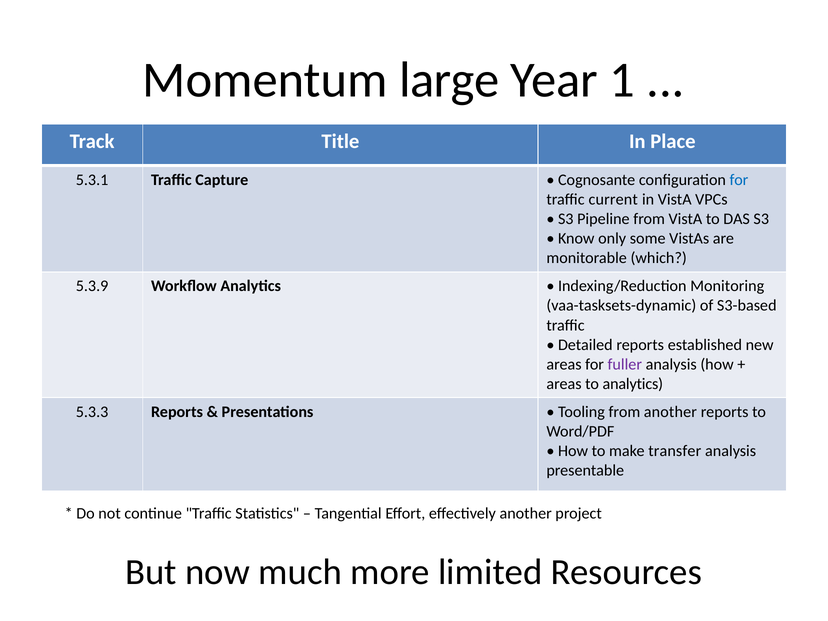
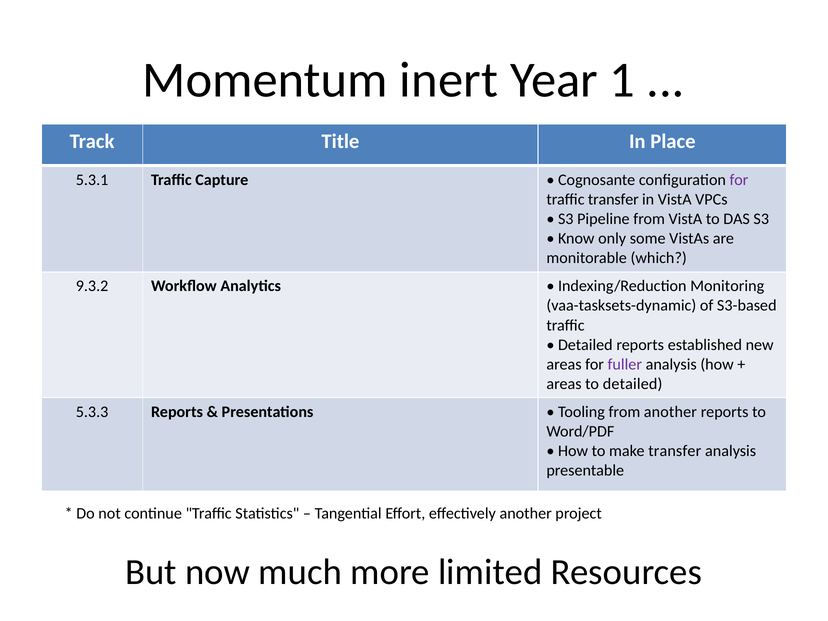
large: large -> inert
for at (739, 180) colour: blue -> purple
traffic current: current -> transfer
5.3.9: 5.3.9 -> 9.3.2
to analytics: analytics -> detailed
